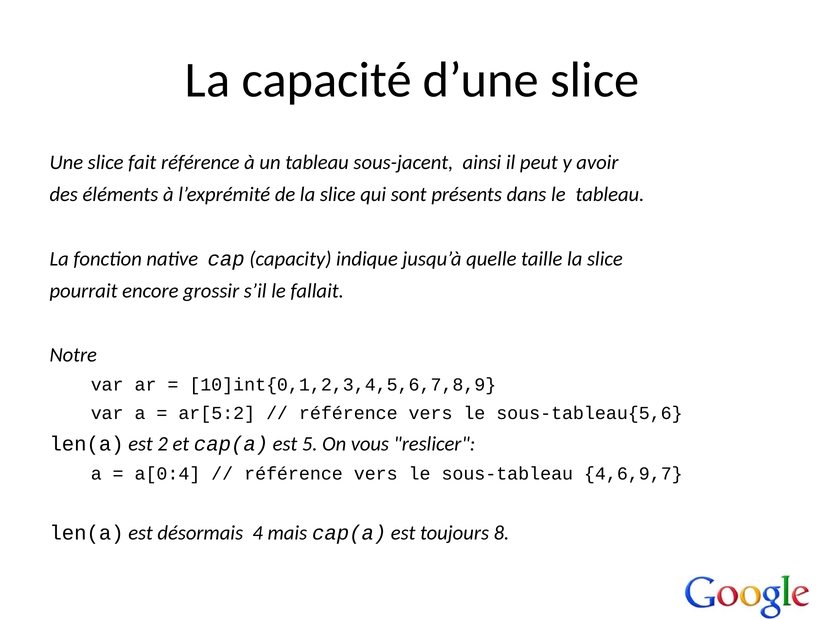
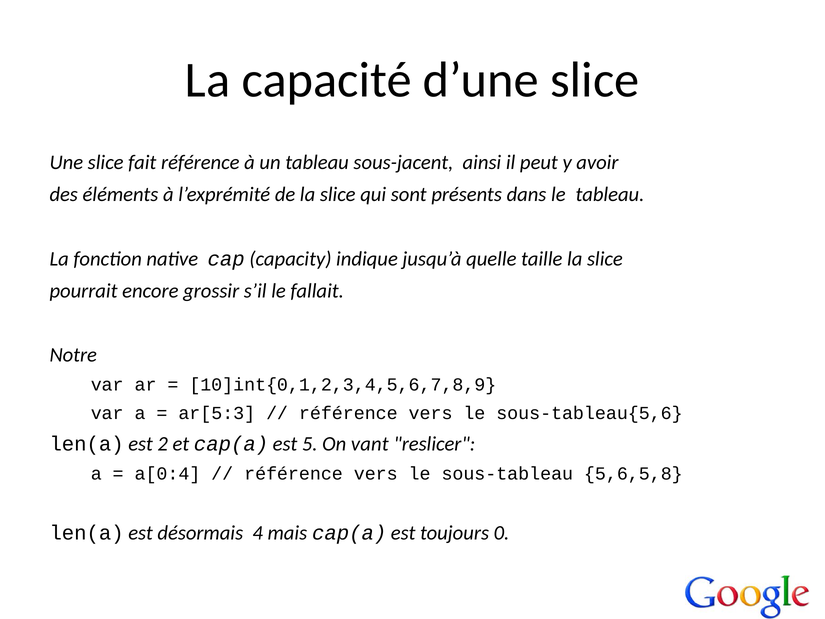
ar[5:2: ar[5:2 -> ar[5:3
vous: vous -> vant
4,6,9,7: 4,6,9,7 -> 5,6,5,8
8: 8 -> 0
